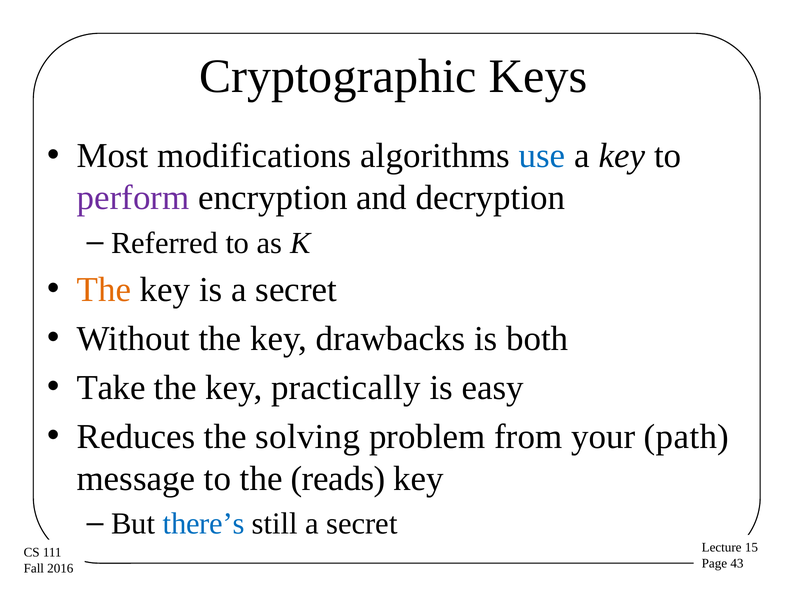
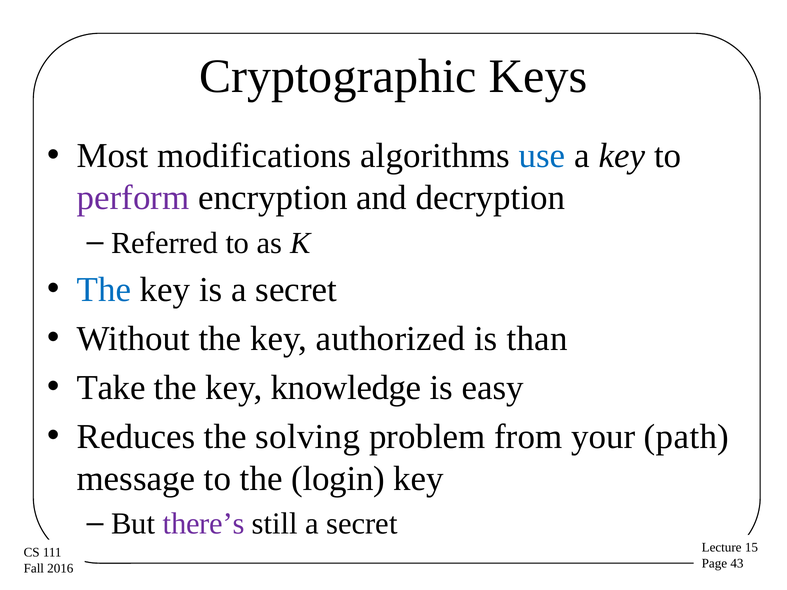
The at (104, 290) colour: orange -> blue
drawbacks: drawbacks -> authorized
both: both -> than
practically: practically -> knowledge
reads: reads -> login
there’s colour: blue -> purple
